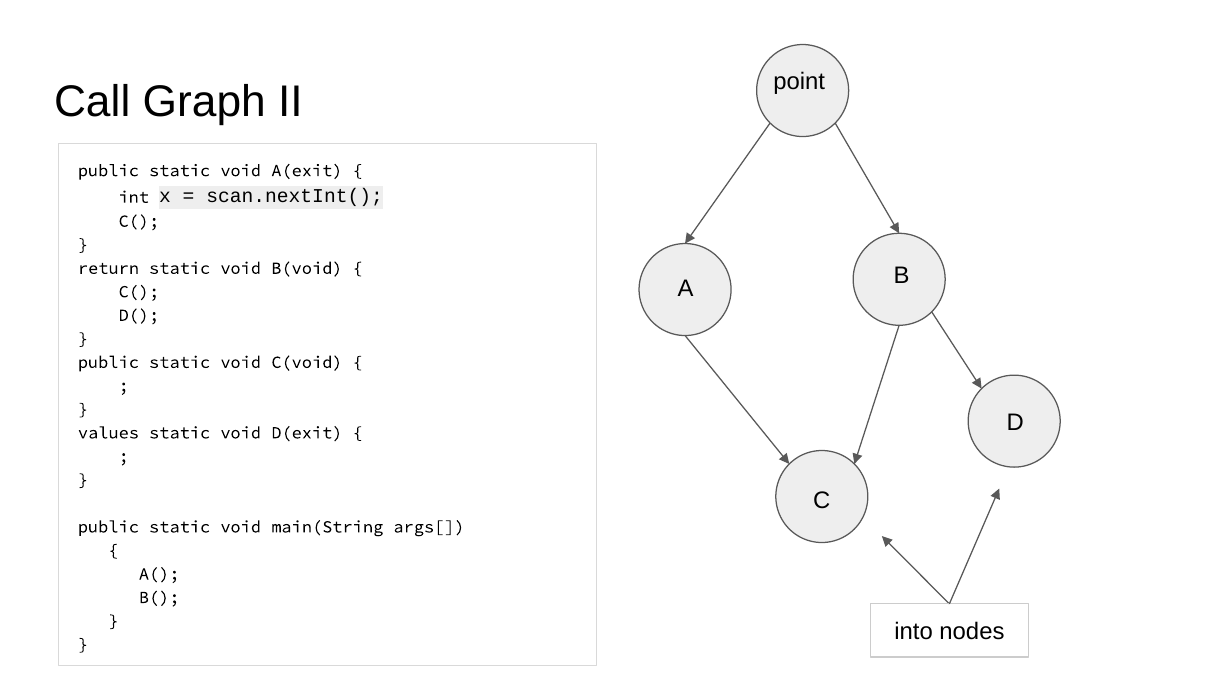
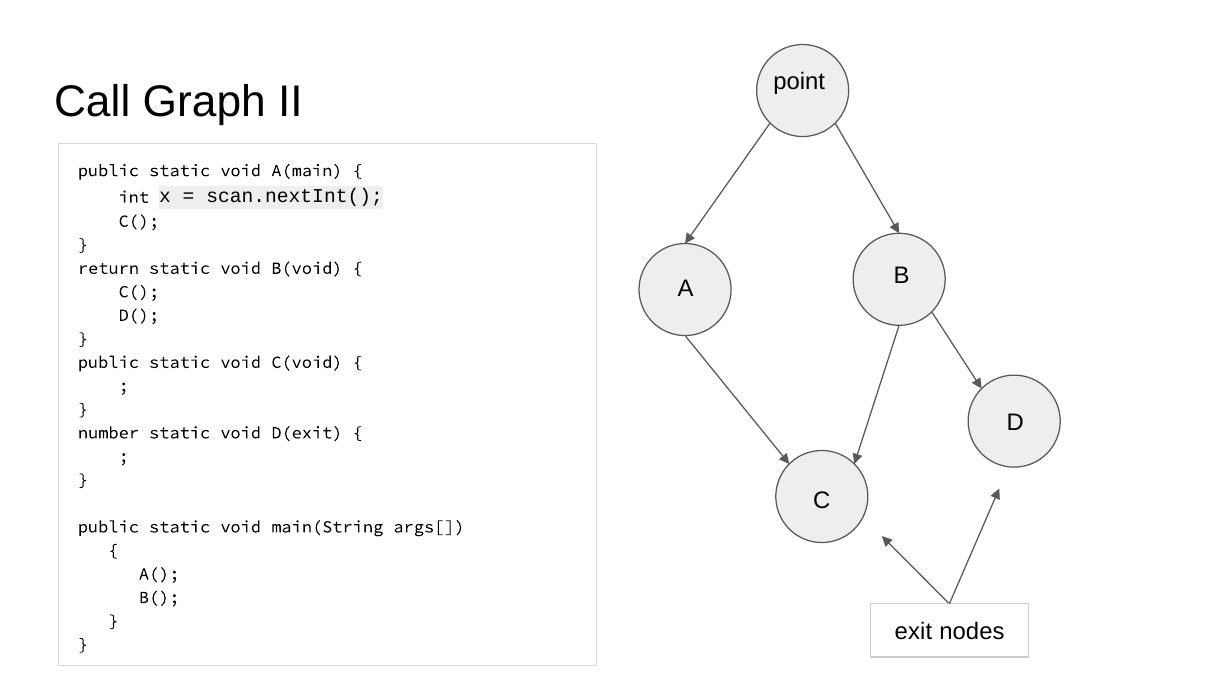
A(exit: A(exit -> A(main
values: values -> number
into: into -> exit
